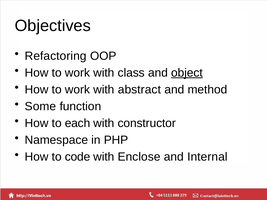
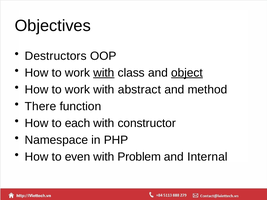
Refactoring: Refactoring -> Destructors
with at (104, 73) underline: none -> present
Some: Some -> There
code: code -> even
Enclose: Enclose -> Problem
